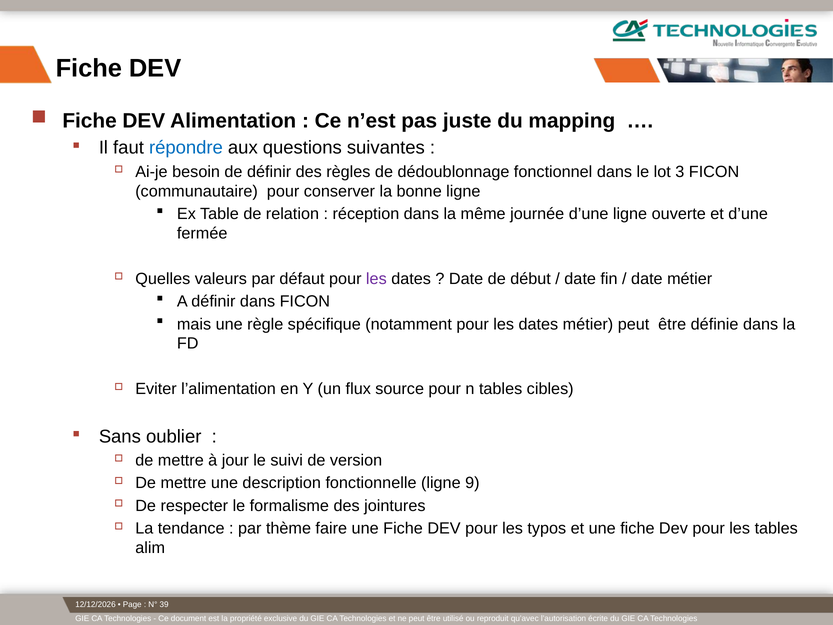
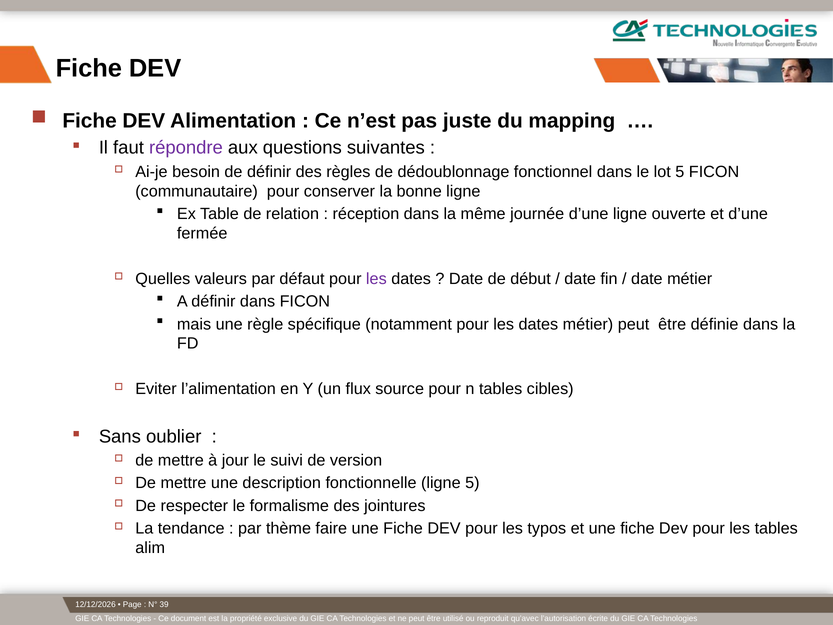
répondre colour: blue -> purple
lot 3: 3 -> 5
ligne 9: 9 -> 5
